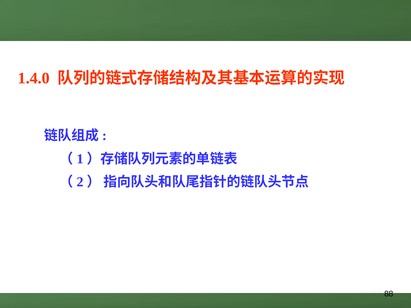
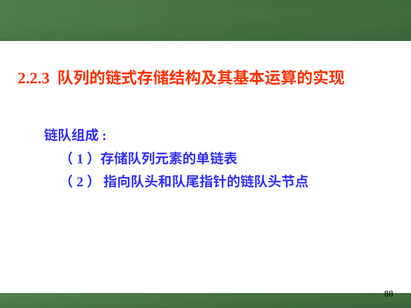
1.4.0: 1.4.0 -> 2.2.3
